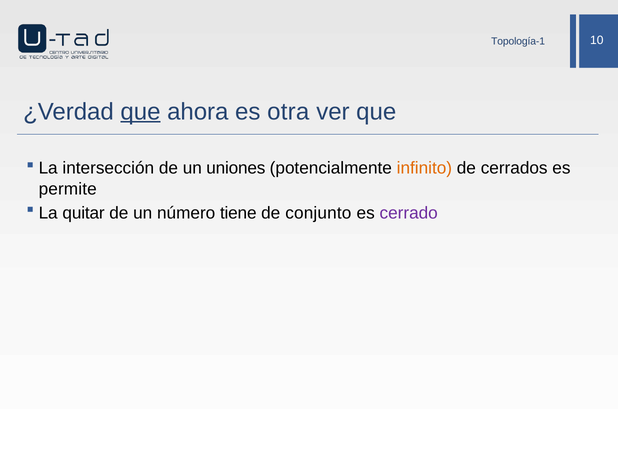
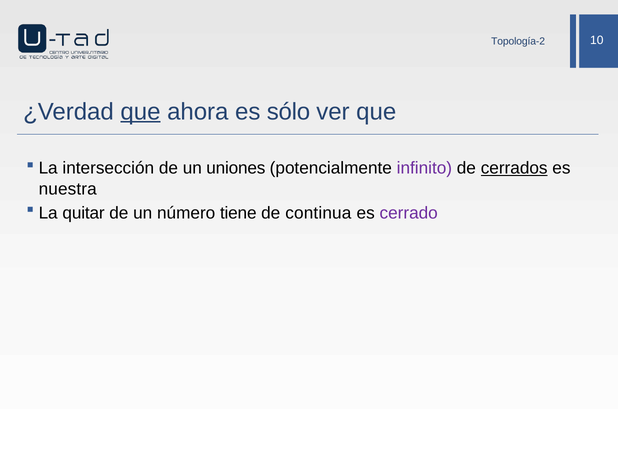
Topología-1: Topología-1 -> Topología-2
otra: otra -> sólo
infinito colour: orange -> purple
cerrados underline: none -> present
permite: permite -> nuestra
conjunto: conjunto -> continua
